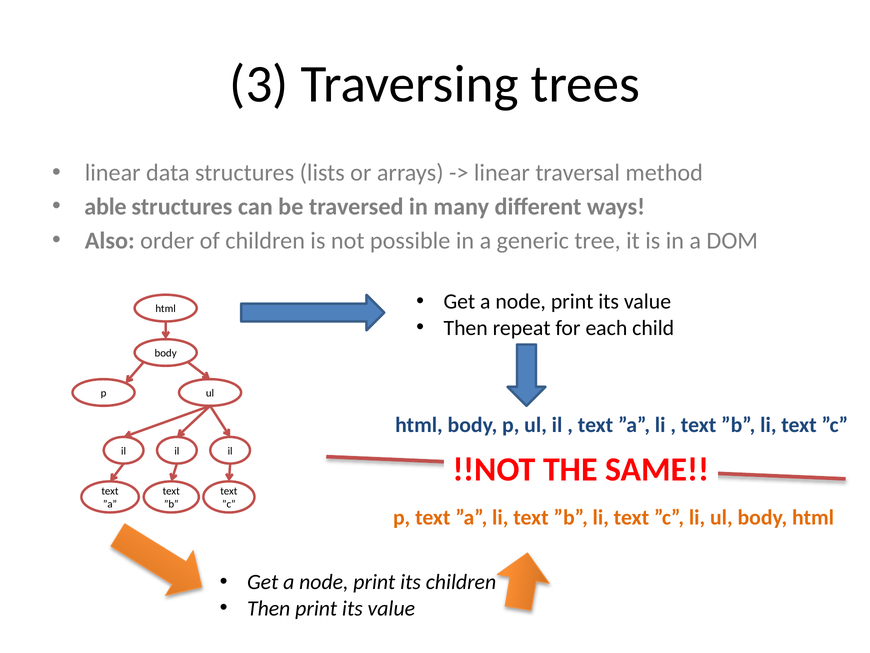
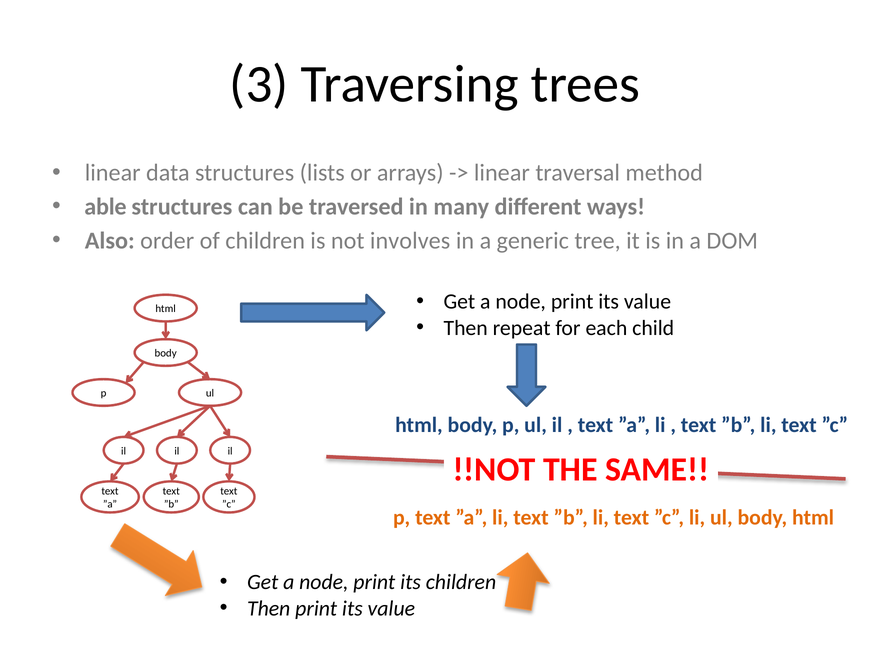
possible: possible -> involves
